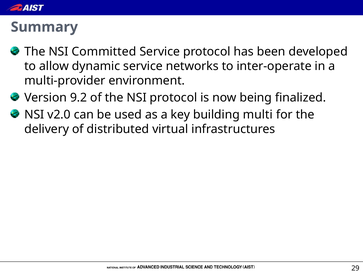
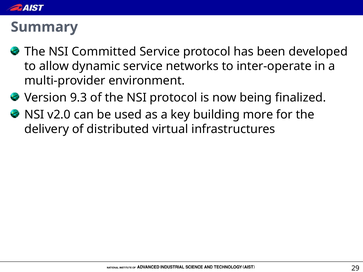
9.2: 9.2 -> 9.3
multi: multi -> more
